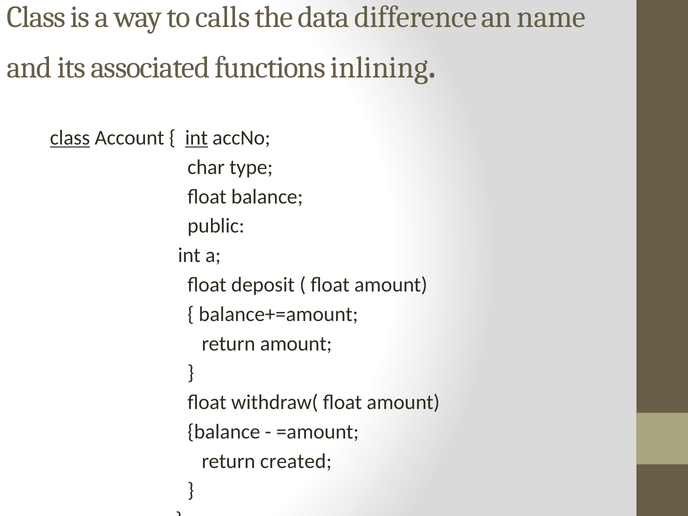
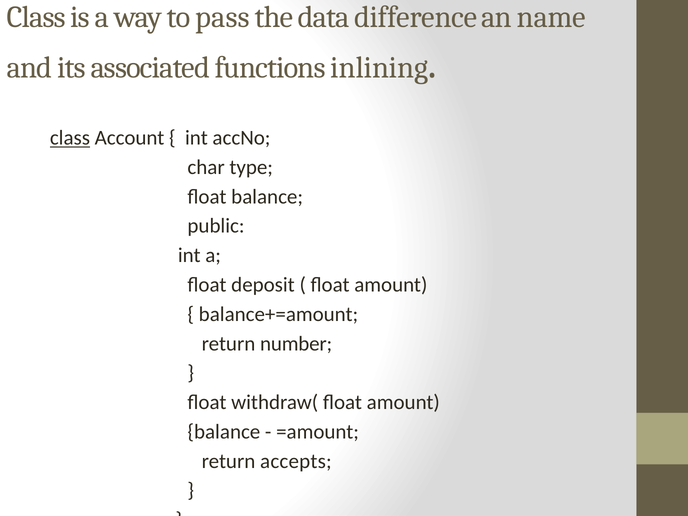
calls: calls -> pass
int at (196, 138) underline: present -> none
return amount: amount -> number
created: created -> accepts
